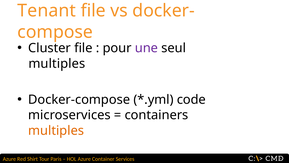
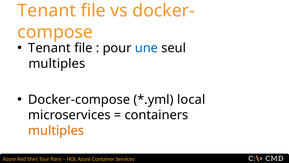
Cluster at (50, 48): Cluster -> Tenant
une colour: purple -> blue
code: code -> local
